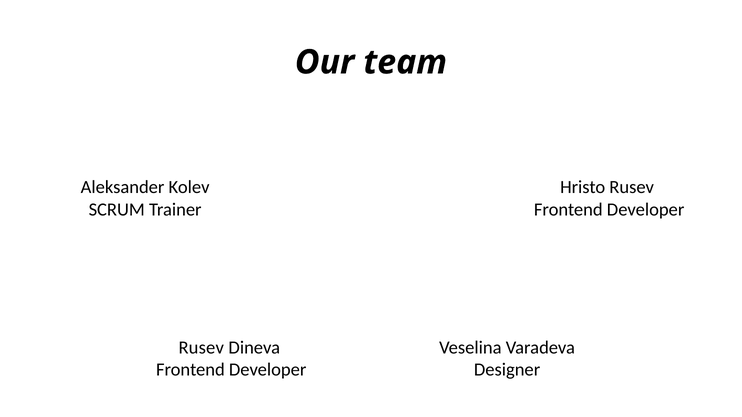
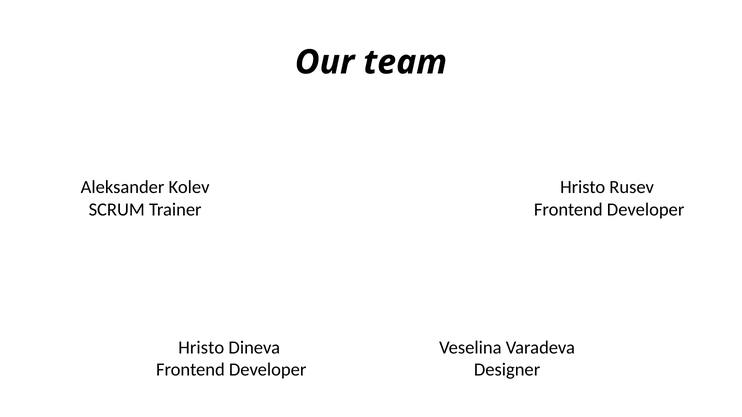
Rusev at (201, 348): Rusev -> Hristo
